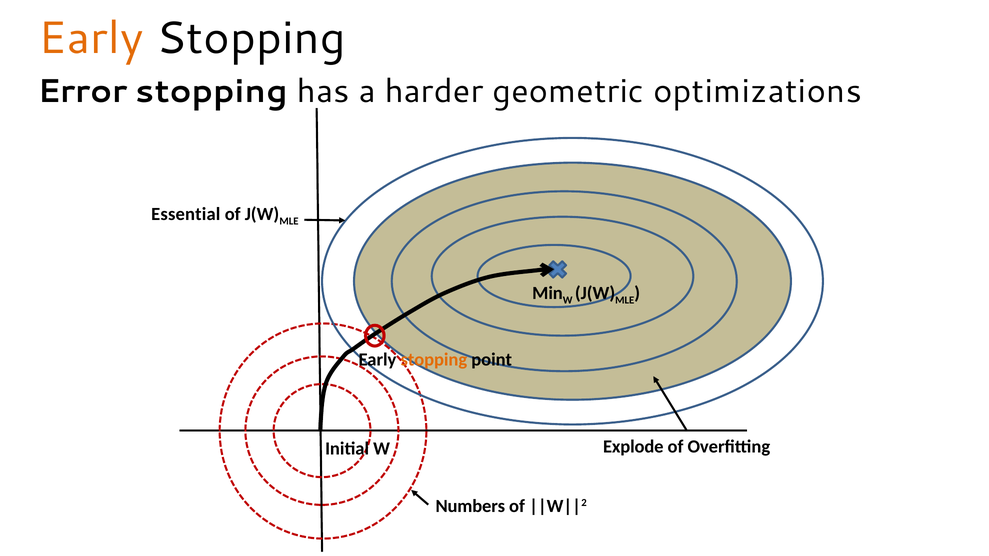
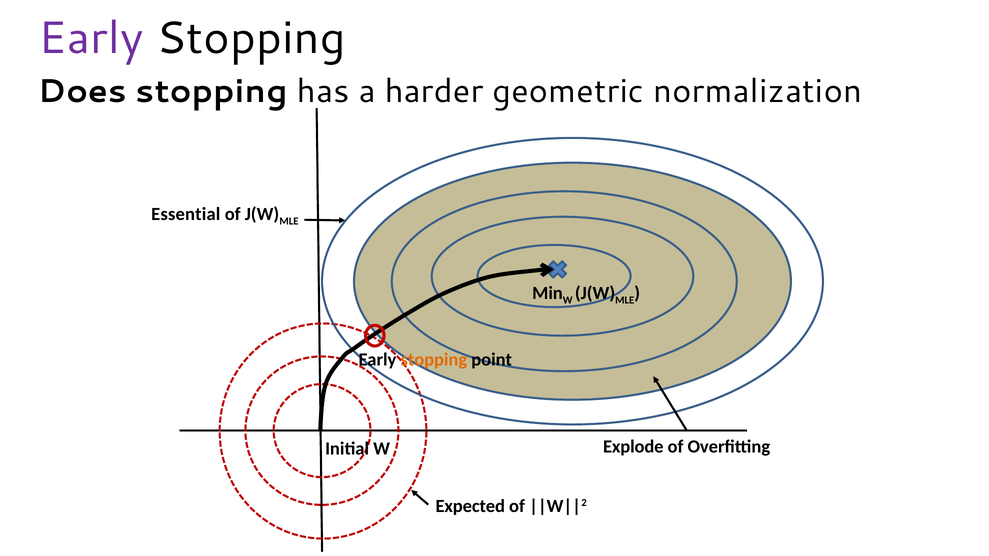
Early at (91, 38) colour: orange -> purple
Error: Error -> Does
optimizations: optimizations -> normalization
Numbers: Numbers -> Expected
